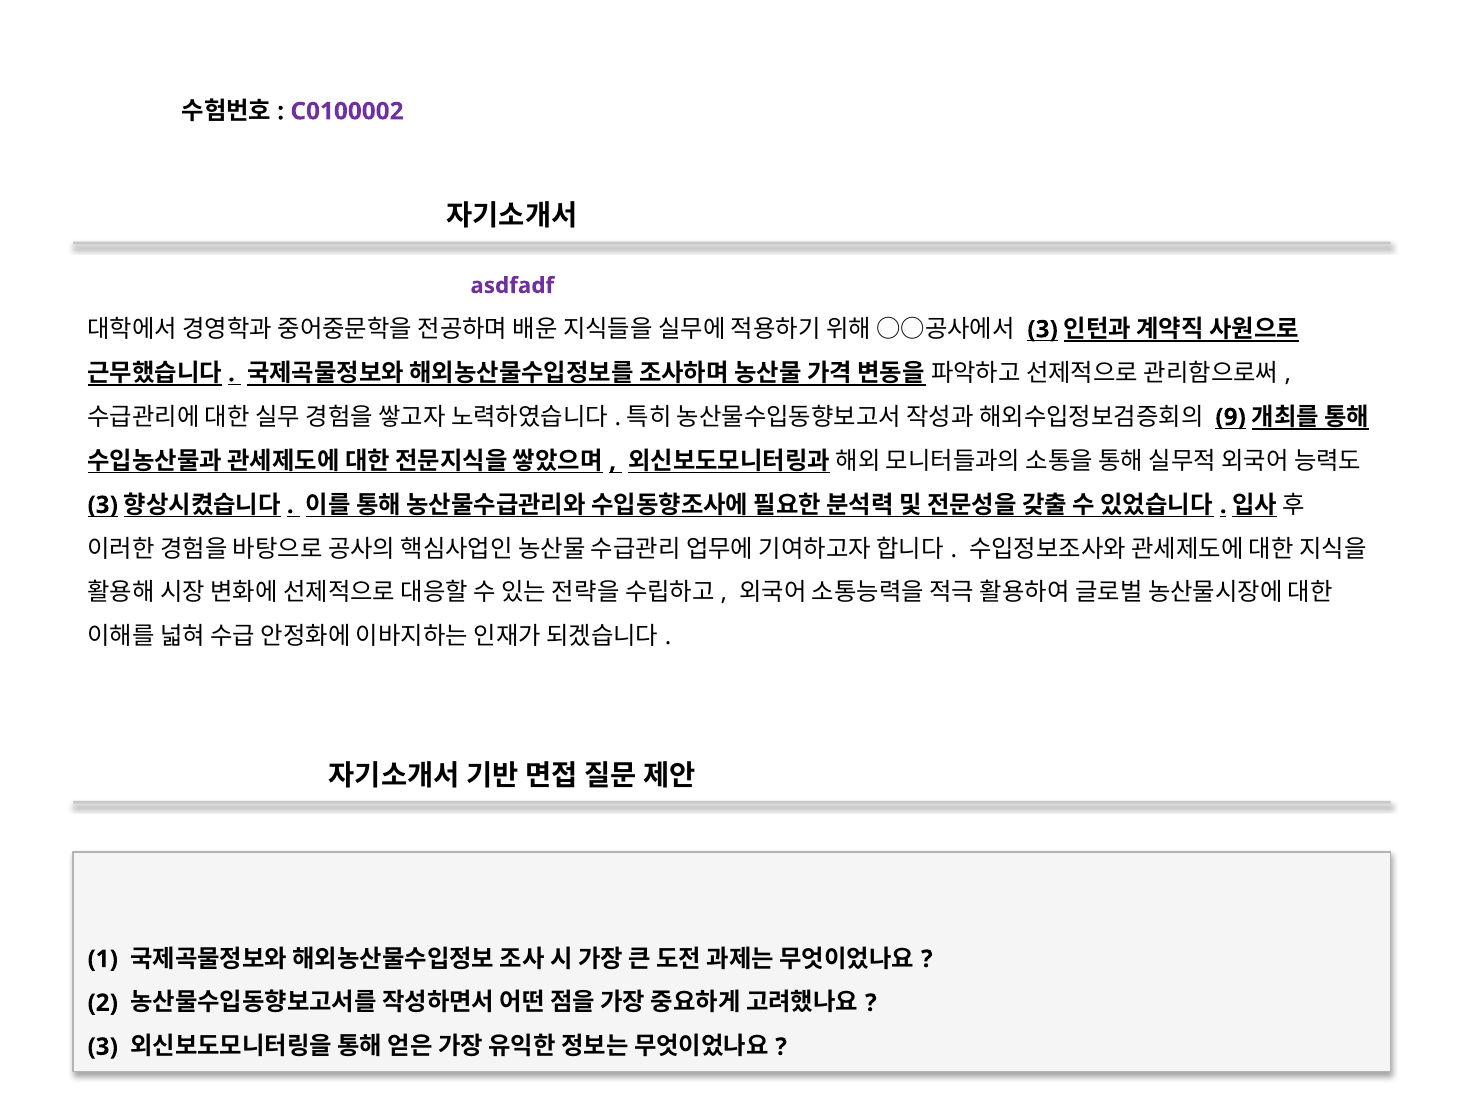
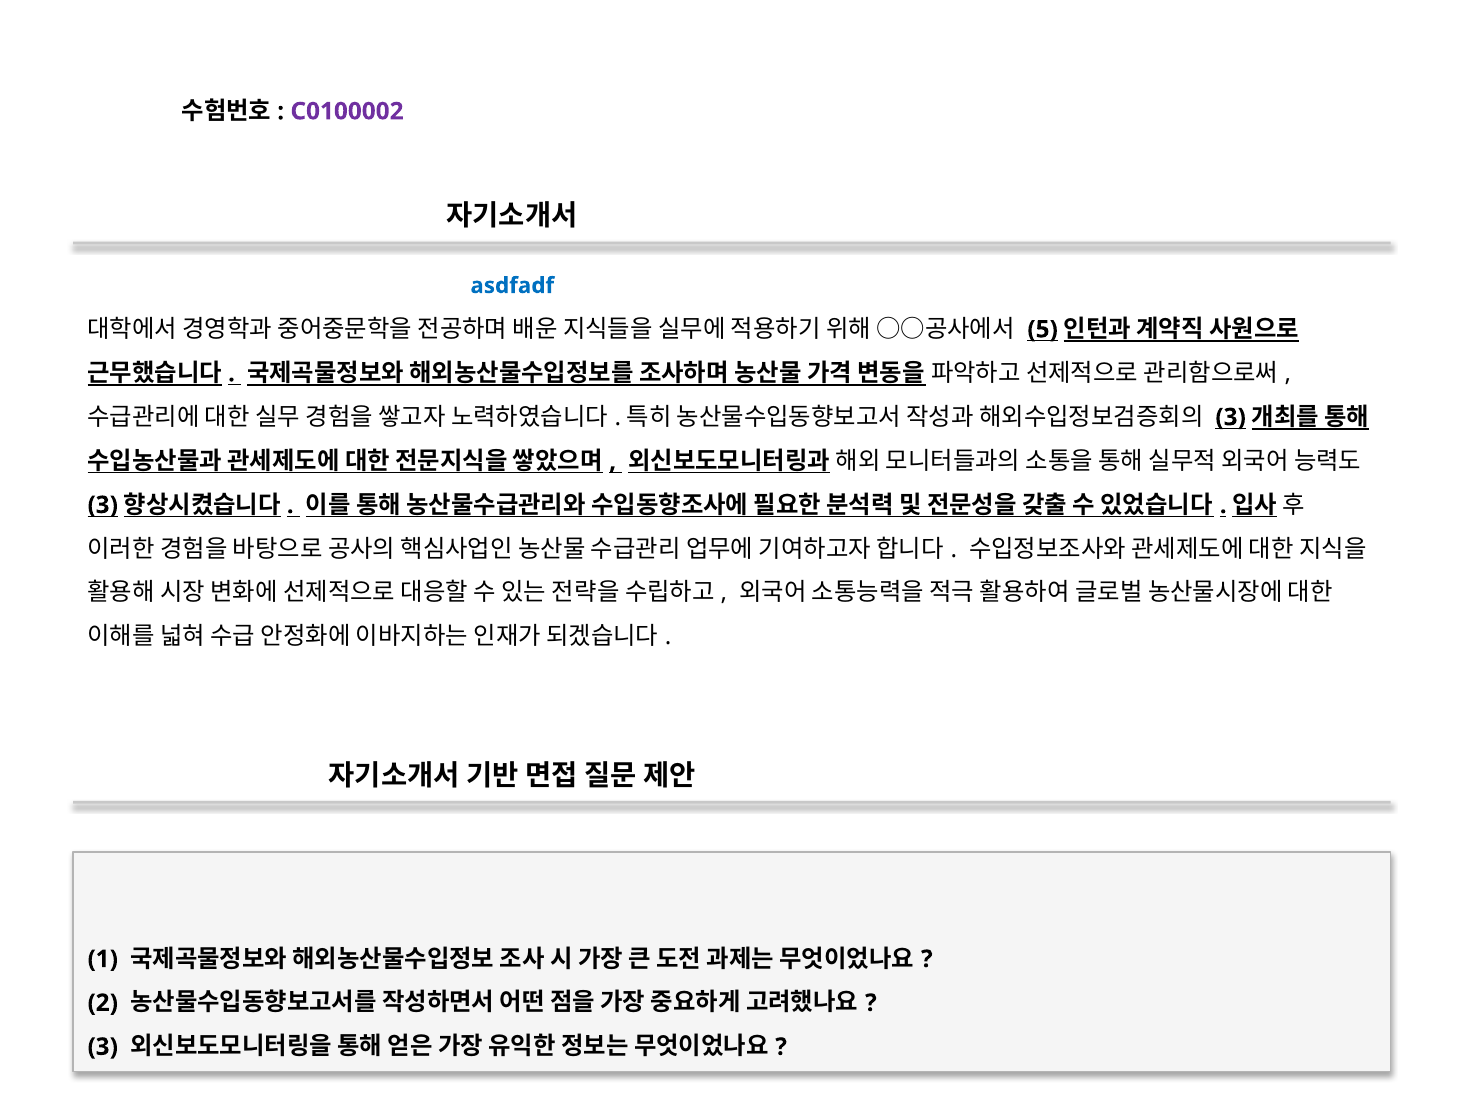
asdfadf colour: purple -> blue
3 at (1043, 329): 3 -> 5
9 at (1231, 417): 9 -> 3
